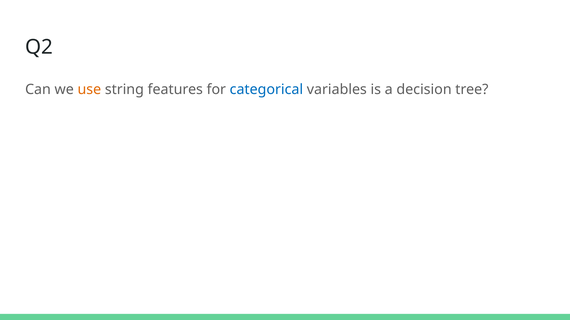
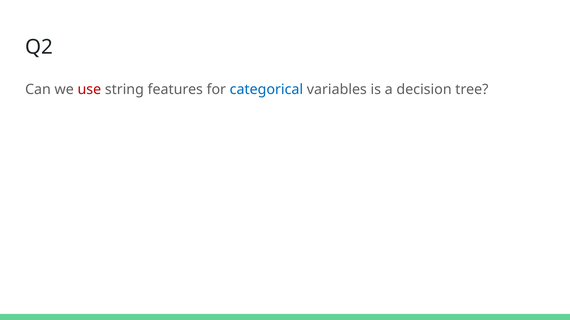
use colour: orange -> red
